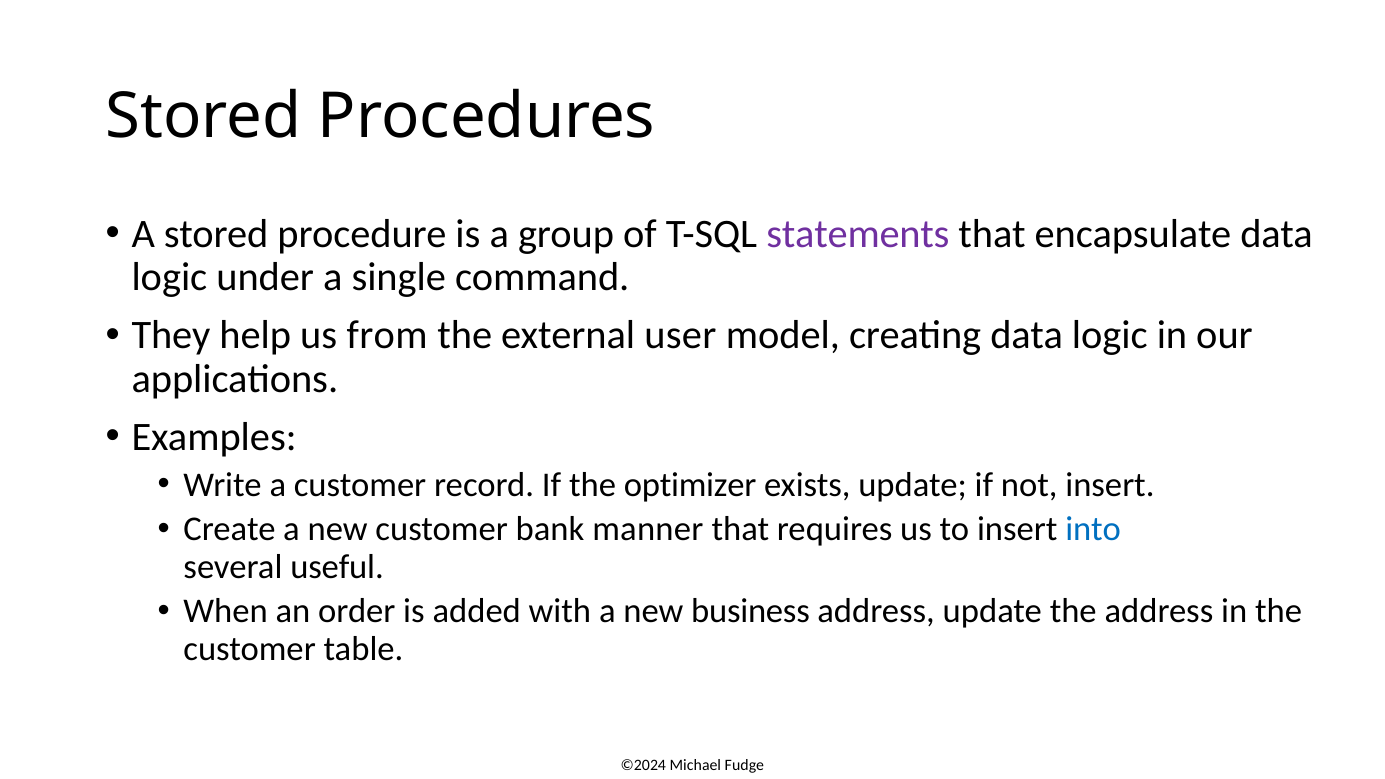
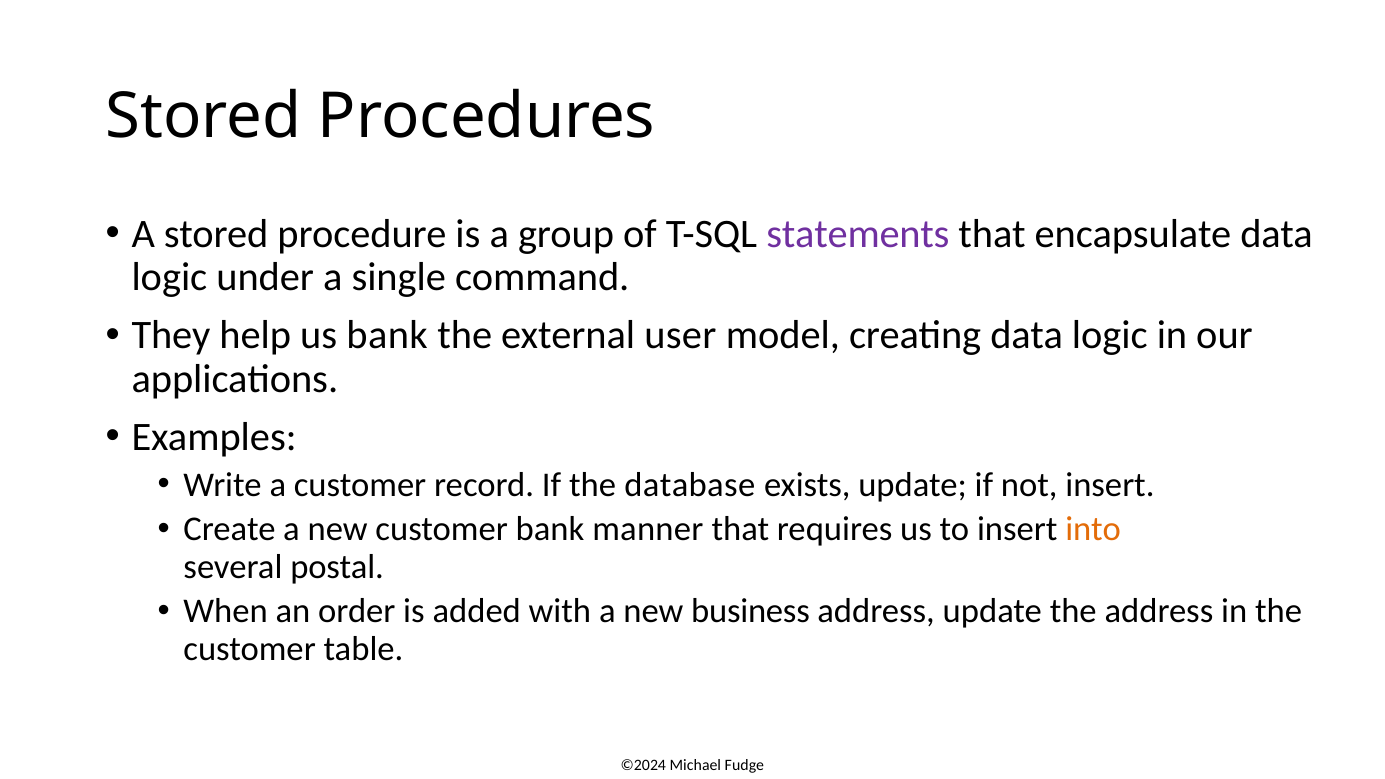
us from: from -> bank
optimizer: optimizer -> database
into colour: blue -> orange
useful: useful -> postal
